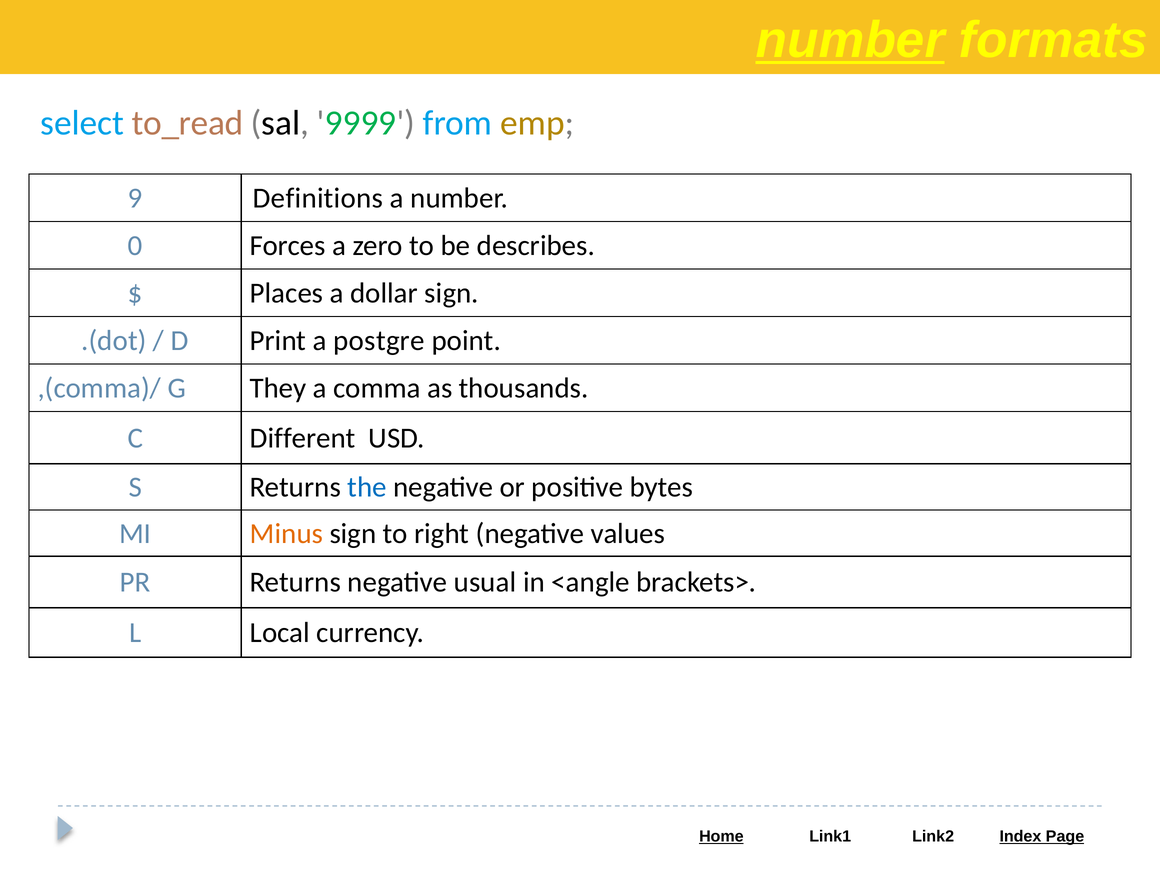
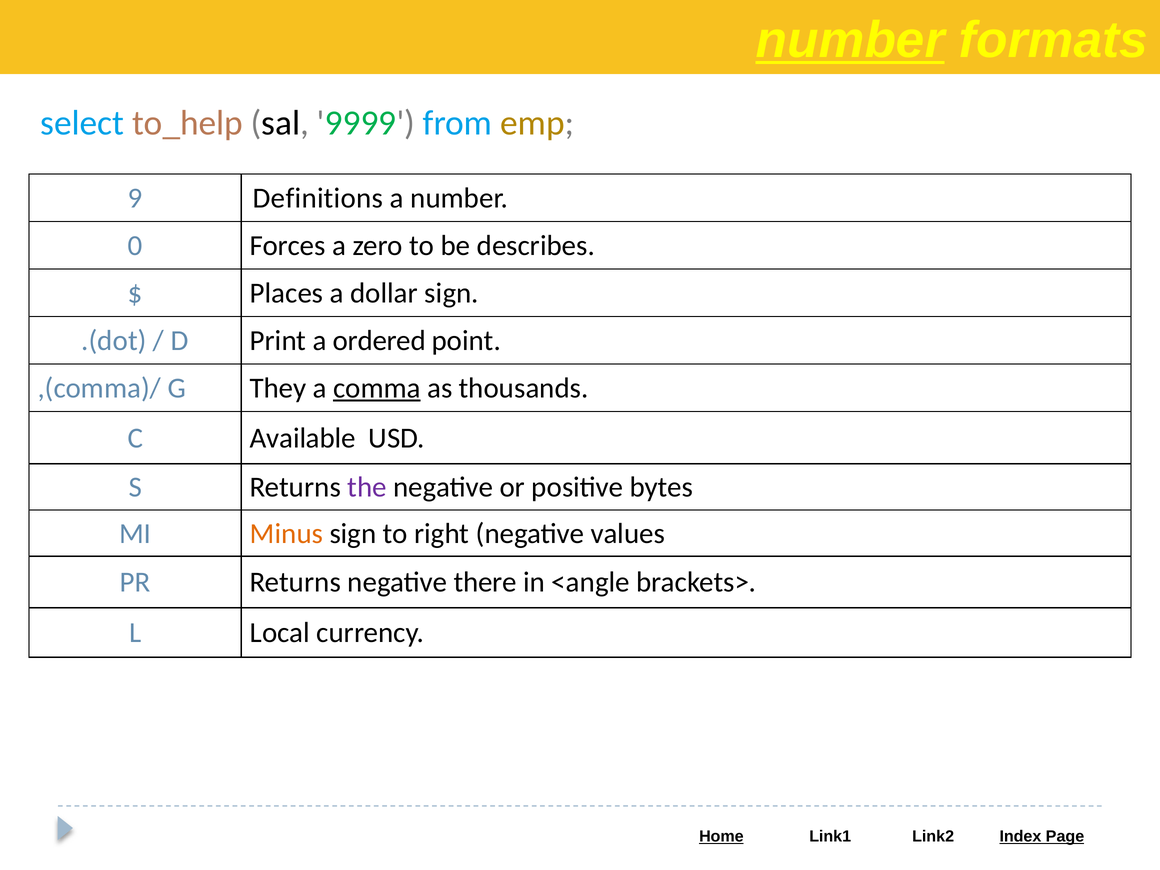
to_read: to_read -> to_help
postgre: postgre -> ordered
comma underline: none -> present
Different: Different -> Available
the colour: blue -> purple
usual: usual -> there
